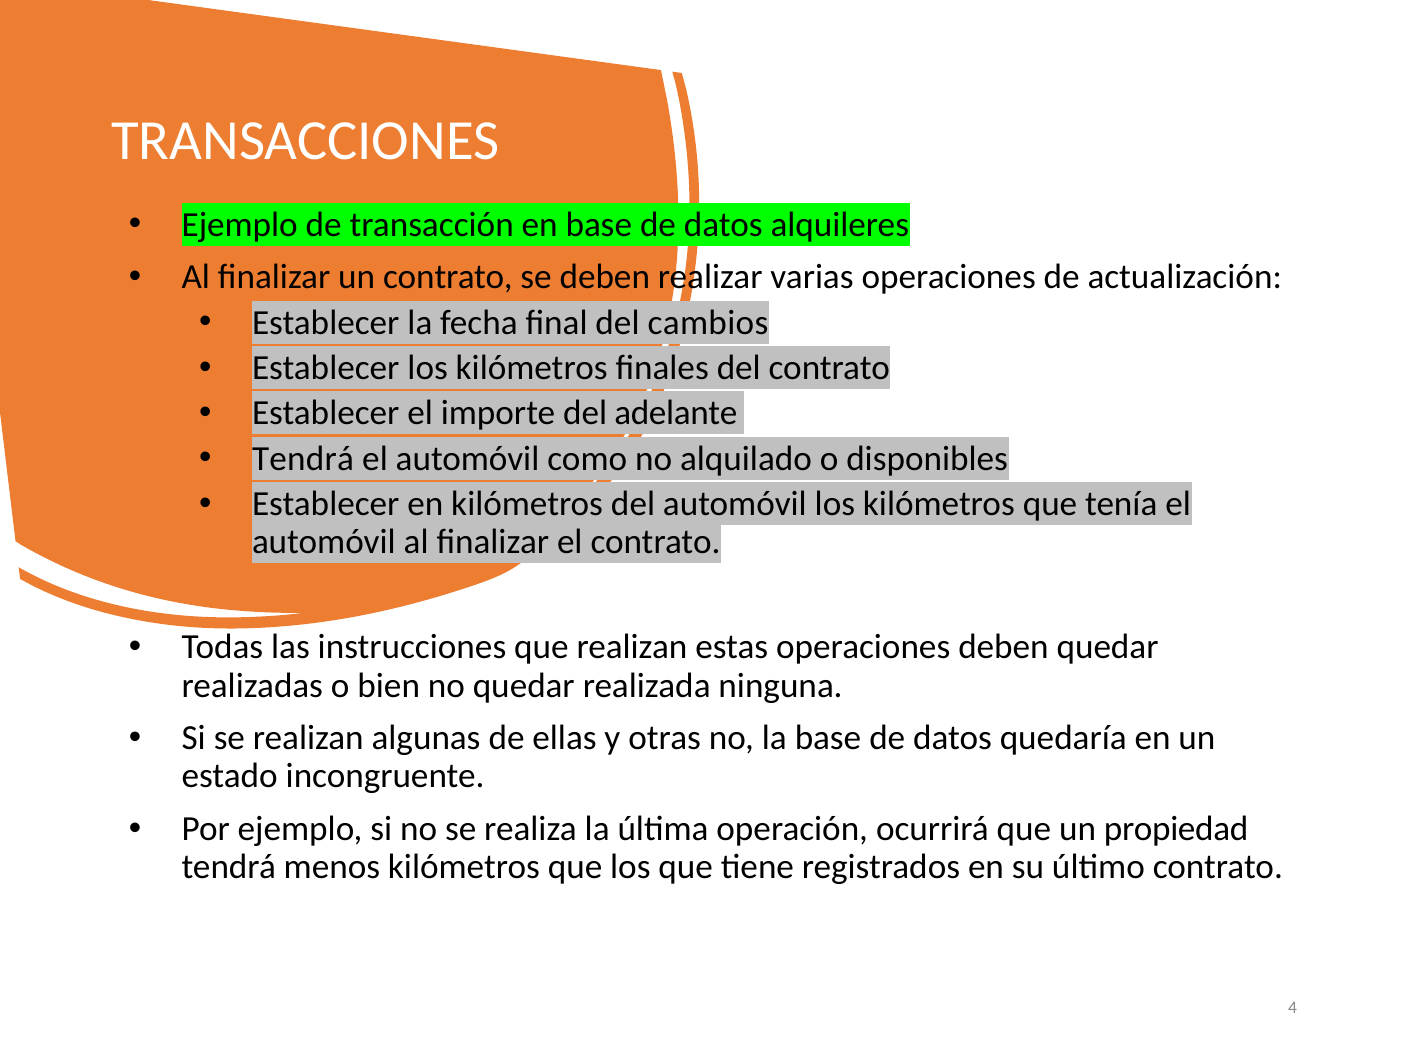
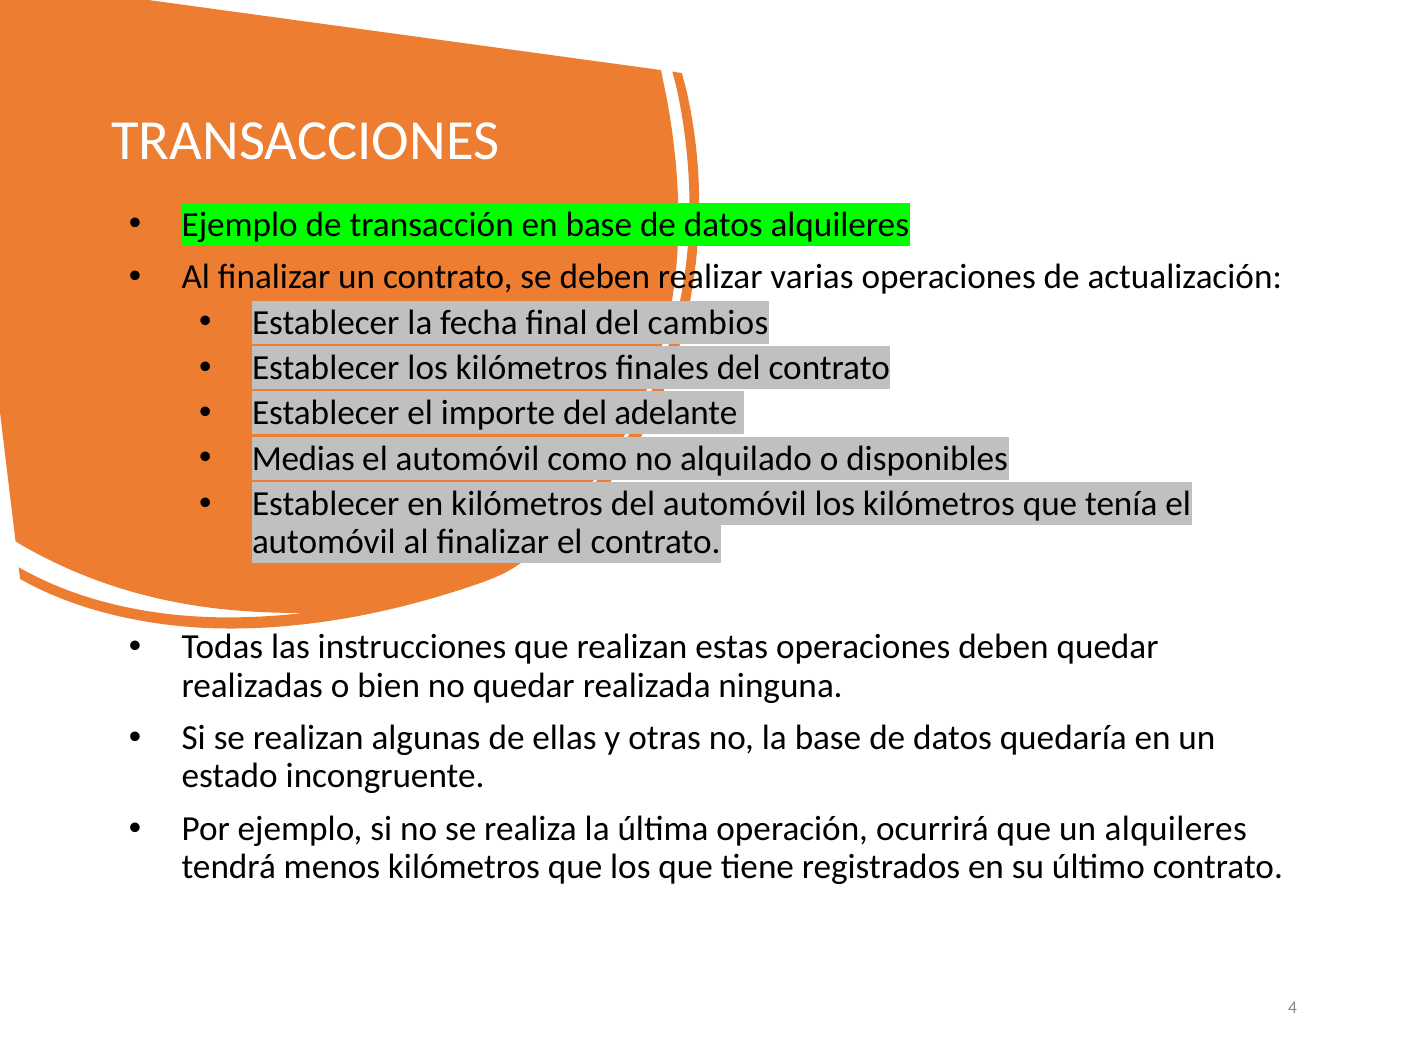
Tendrá at (303, 459): Tendrá -> Medias
un propiedad: propiedad -> alquileres
